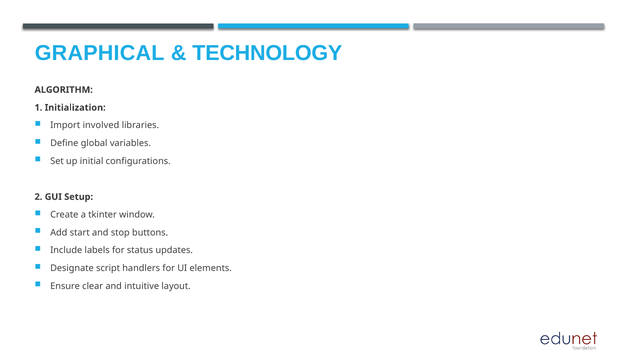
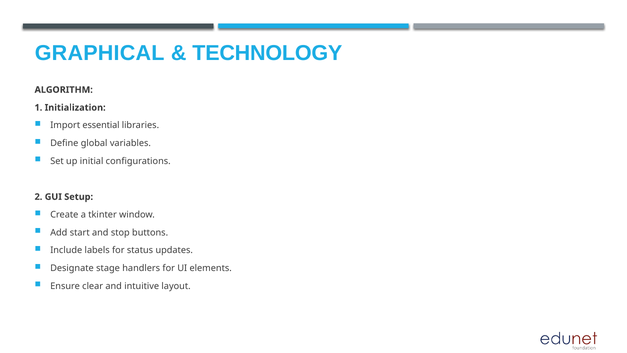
involved: involved -> essential
script: script -> stage
